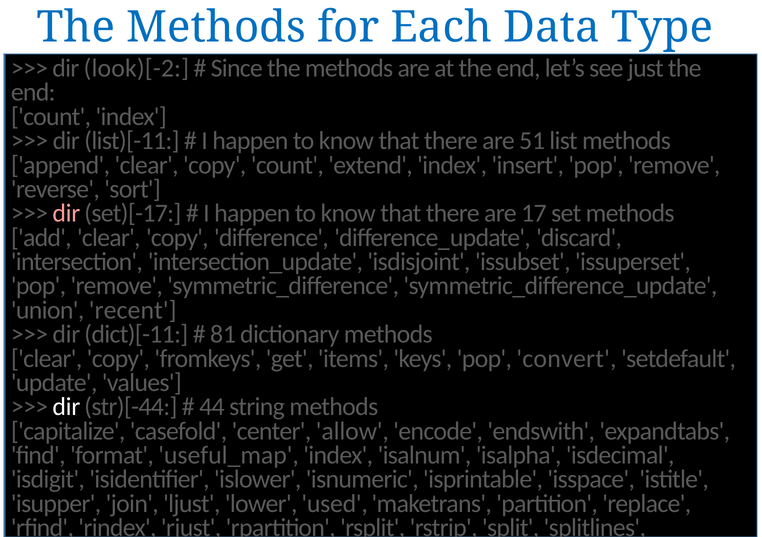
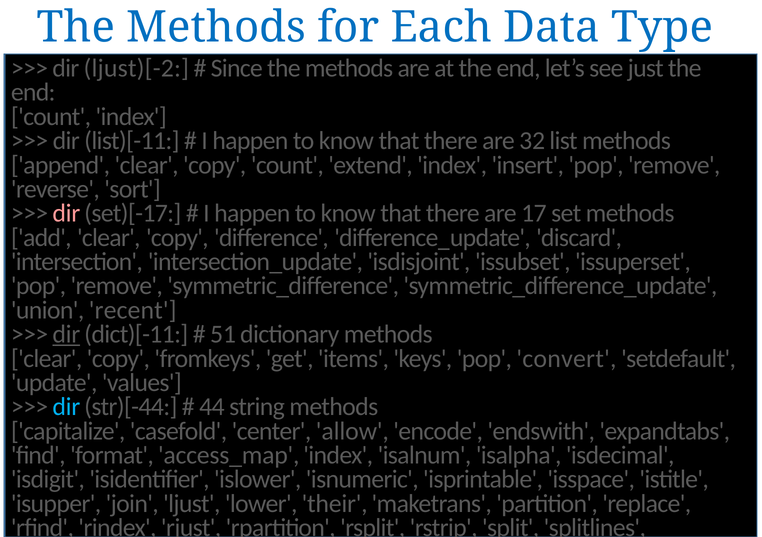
look)[-2: look)[-2 -> ljust)[-2
51: 51 -> 32
dir at (66, 334) underline: none -> present
81: 81 -> 51
dir at (66, 407) colour: white -> light blue
useful_map: useful_map -> access_map
used: used -> their
